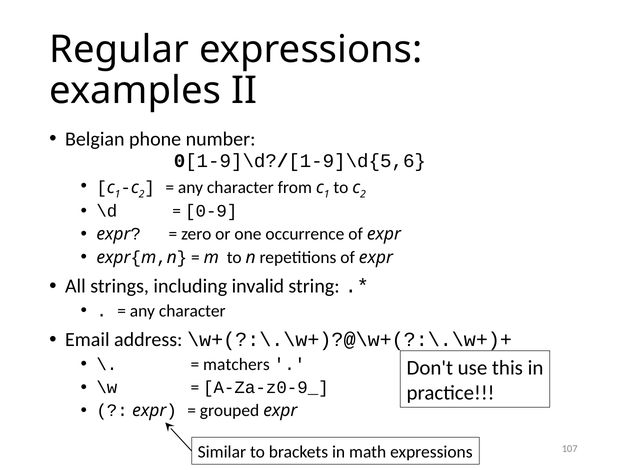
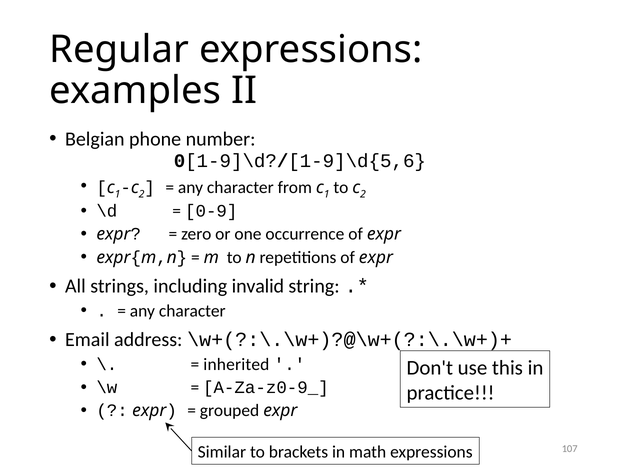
matchers: matchers -> inherited
